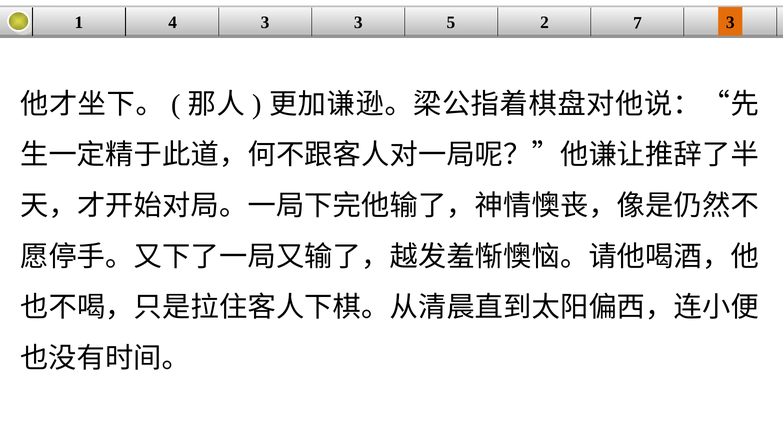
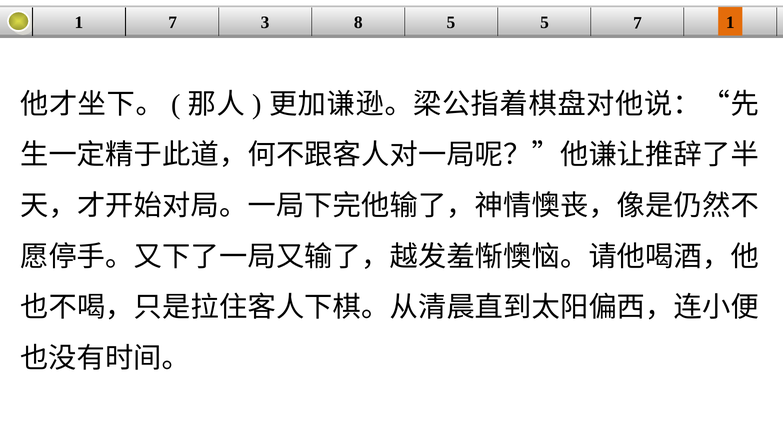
1 4: 4 -> 7
3 3: 3 -> 8
5 2: 2 -> 5
7 3: 3 -> 1
